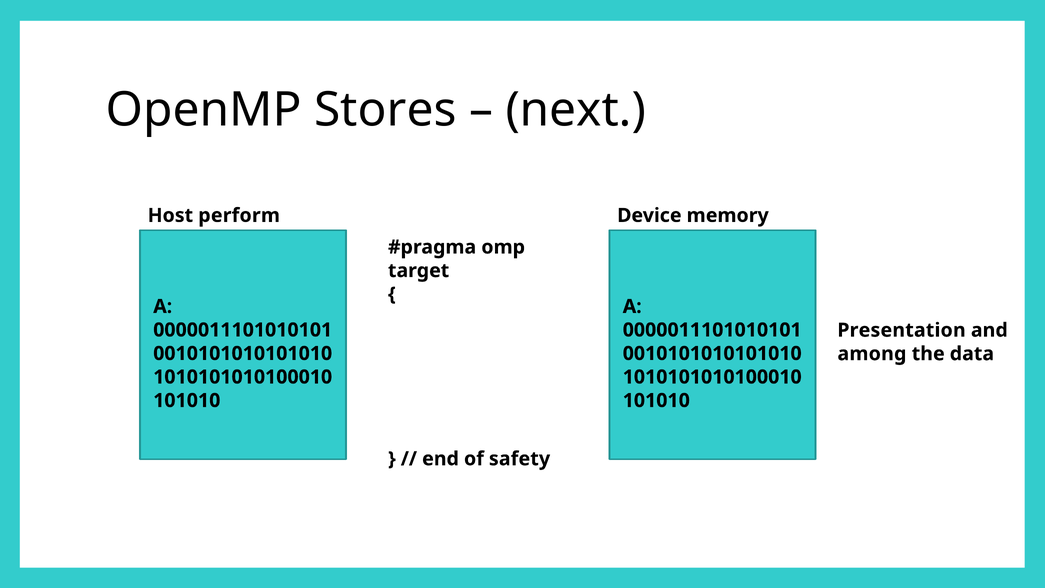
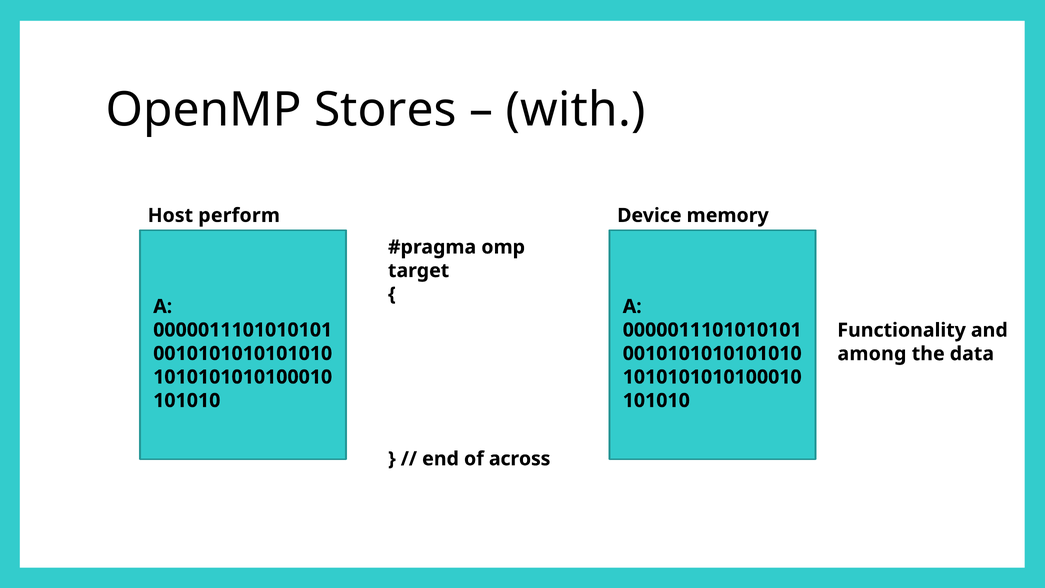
next: next -> with
Presentation: Presentation -> Functionality
safety: safety -> across
